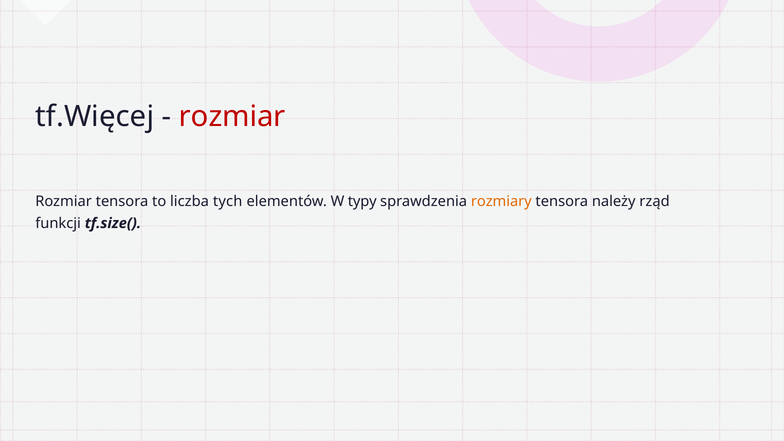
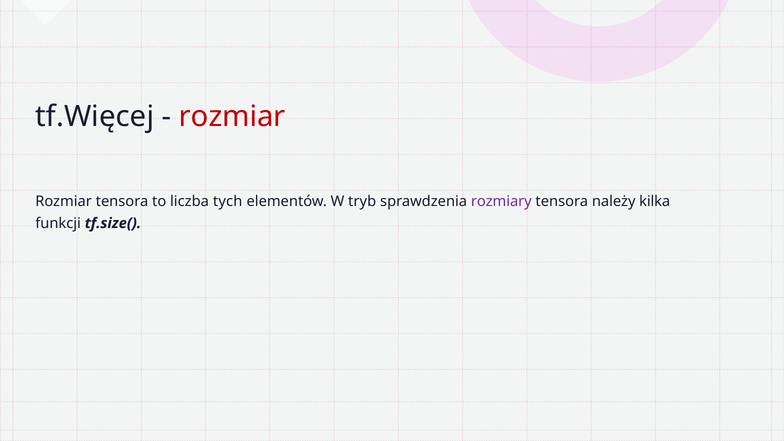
typy: typy -> tryb
rozmiary colour: orange -> purple
rząd: rząd -> kilka
